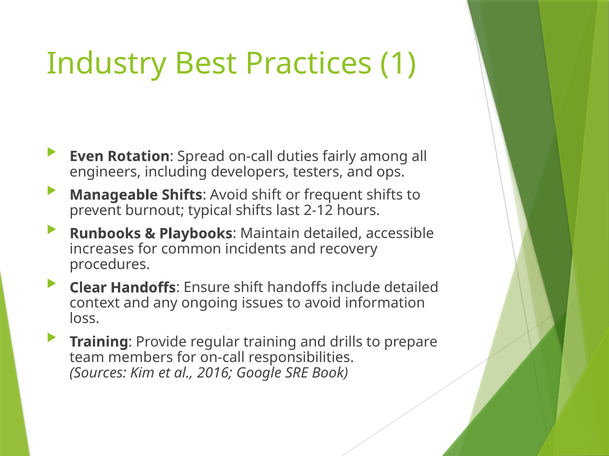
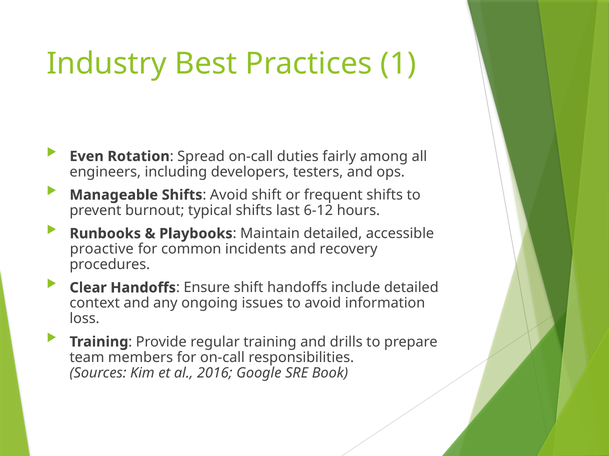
2-12: 2-12 -> 6-12
increases: increases -> proactive
